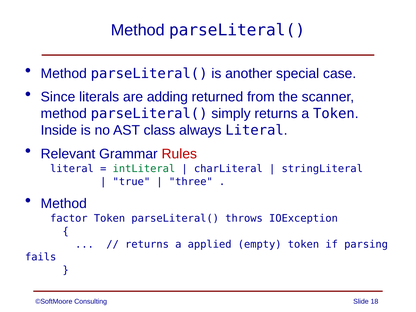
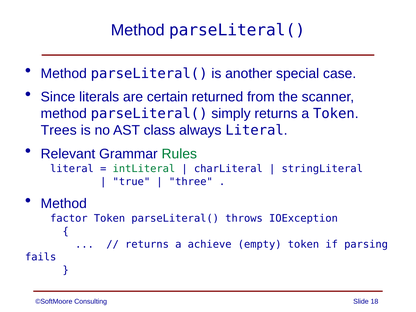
adding: adding -> certain
Inside: Inside -> Trees
Rules colour: red -> green
applied: applied -> achieve
